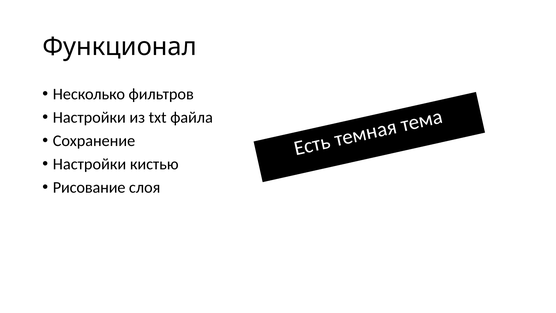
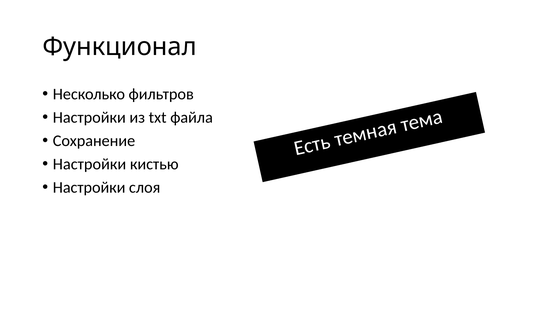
Рисование at (89, 187): Рисование -> Настройки
